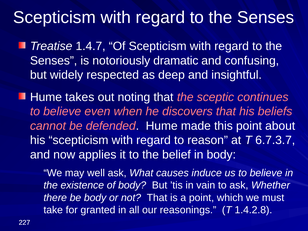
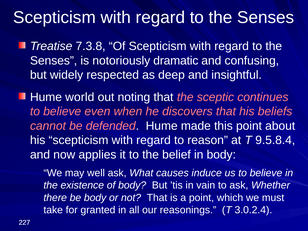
1.4.7: 1.4.7 -> 7.3.8
takes: takes -> world
6.7.3.7: 6.7.3.7 -> 9.5.8.4
1.4.2.8: 1.4.2.8 -> 3.0.2.4
